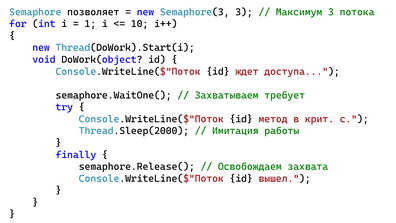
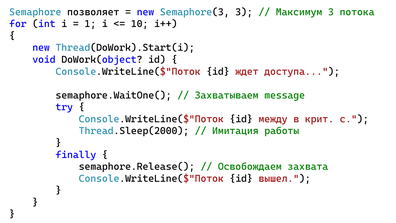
требует: требует -> message
метод: метод -> между
